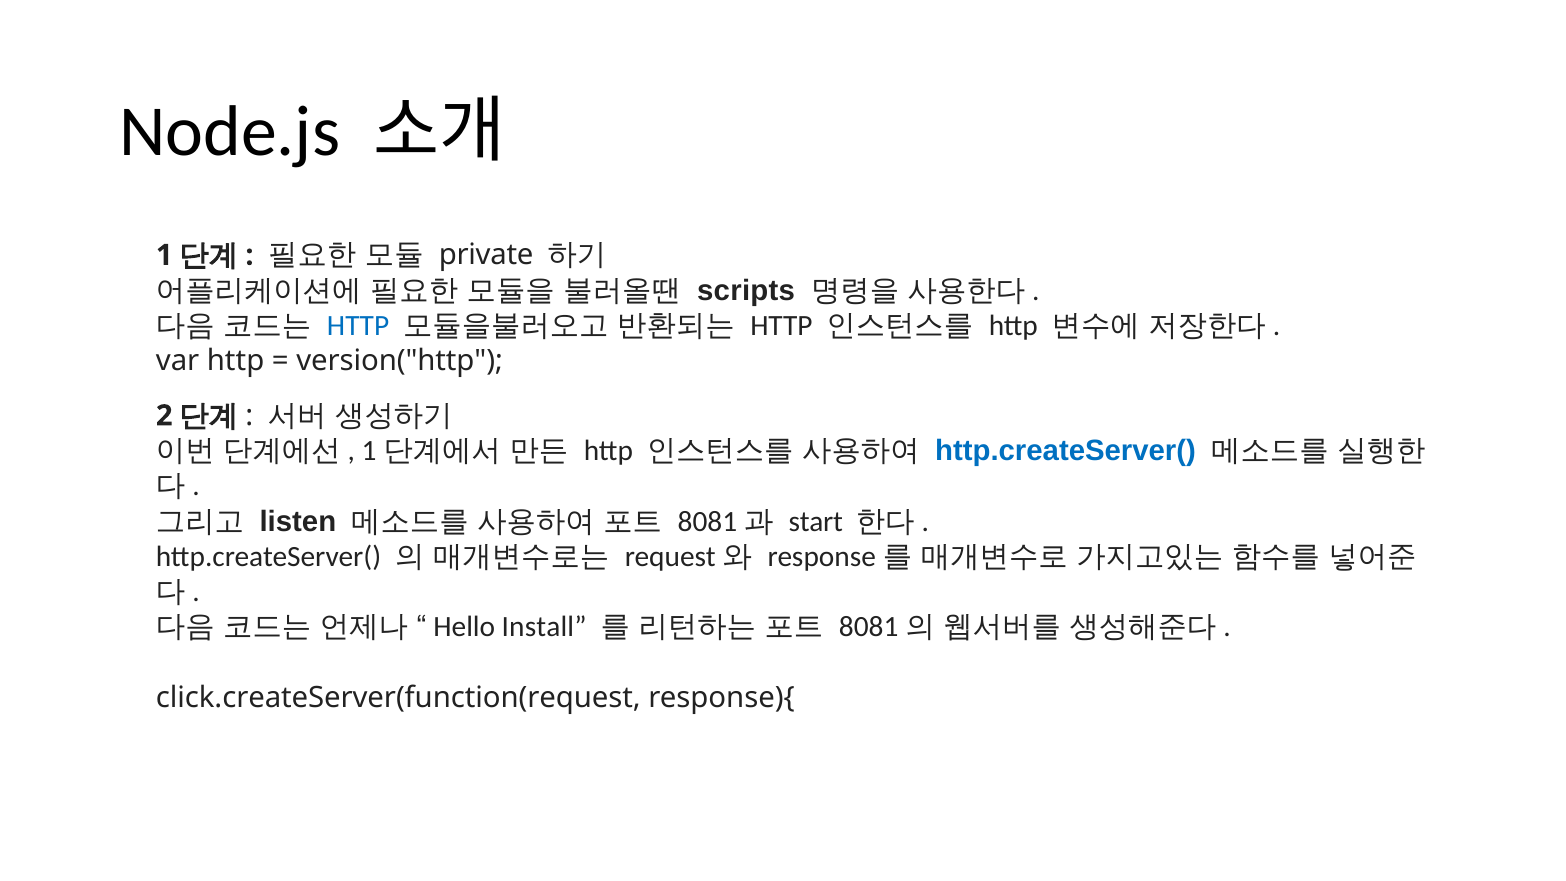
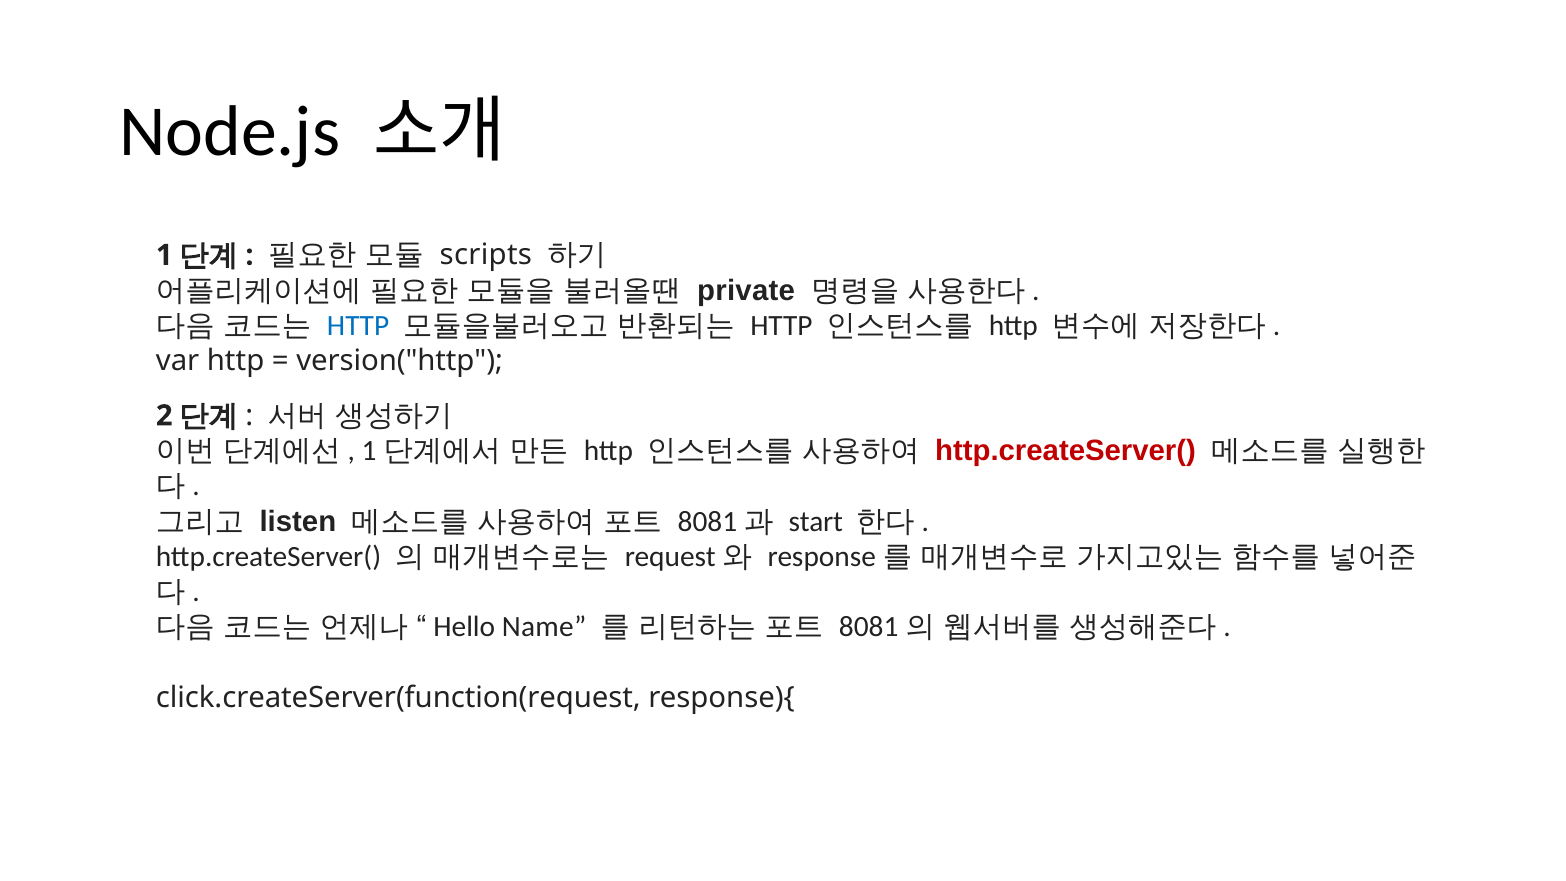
private: private -> scripts
scripts: scripts -> private
http.createServer( at (1066, 451) colour: blue -> red
Install: Install -> Name
